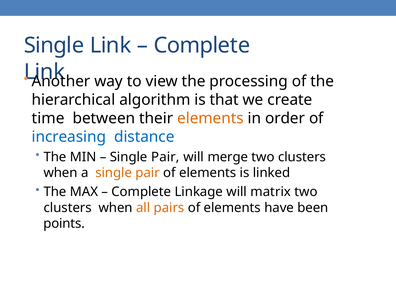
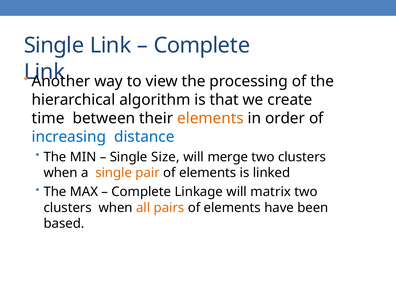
Pair at (165, 157): Pair -> Size
points: points -> based
